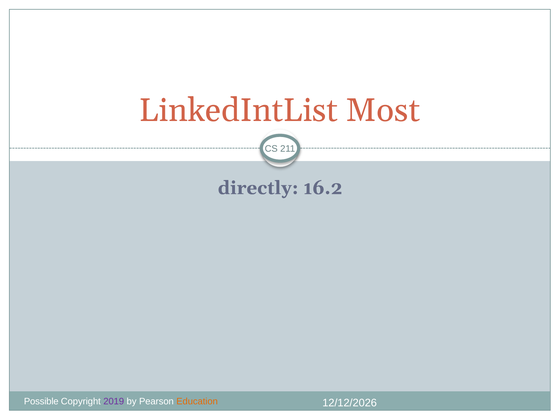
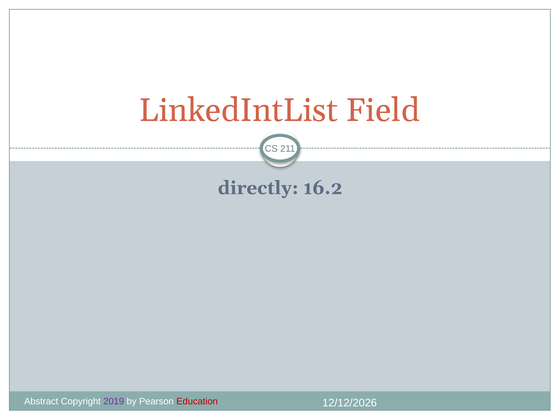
Most: Most -> Field
Possible: Possible -> Abstract
Education colour: orange -> red
